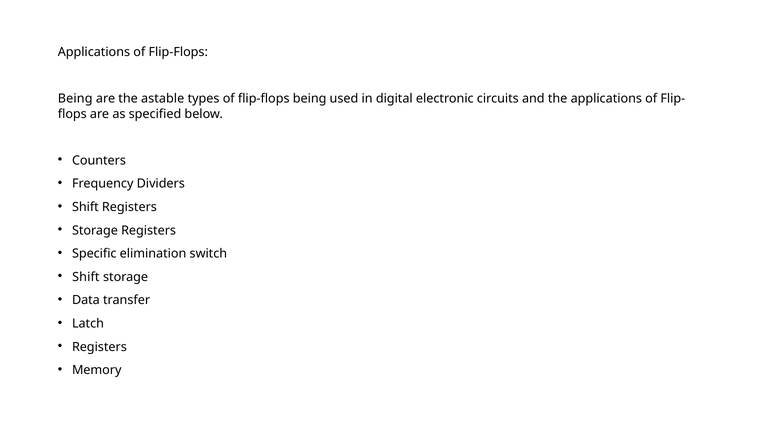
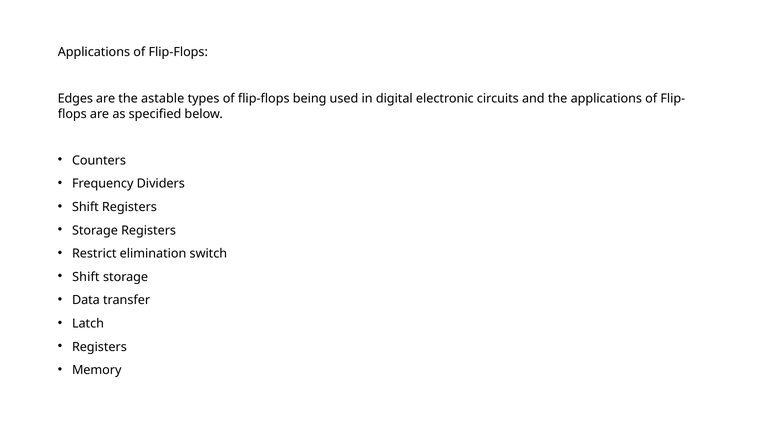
Being at (75, 99): Being -> Edges
Specific: Specific -> Restrict
